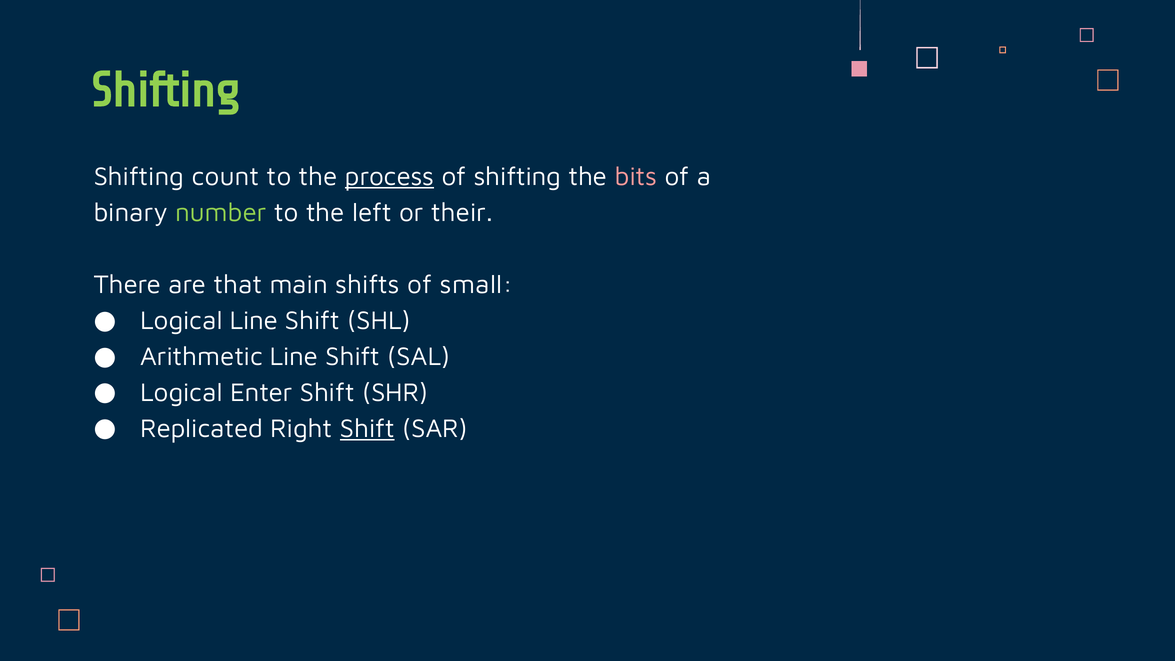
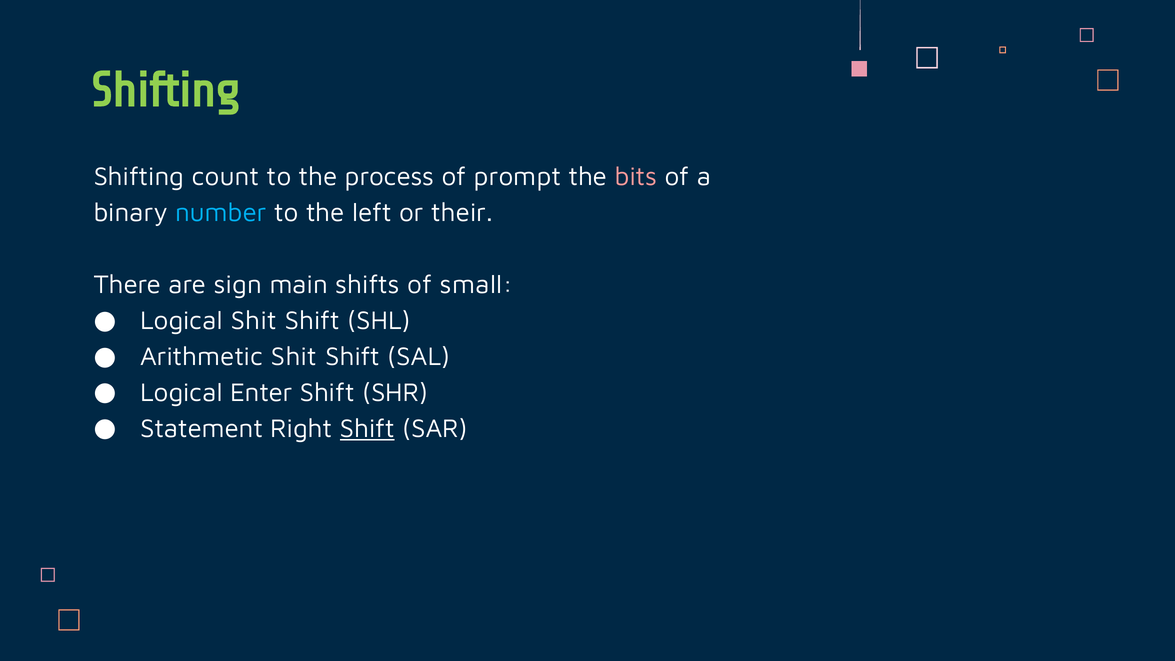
process underline: present -> none
of shifting: shifting -> prompt
number colour: light green -> light blue
that: that -> sign
Logical Line: Line -> Shit
Arithmetic Line: Line -> Shit
Replicated: Replicated -> Statement
